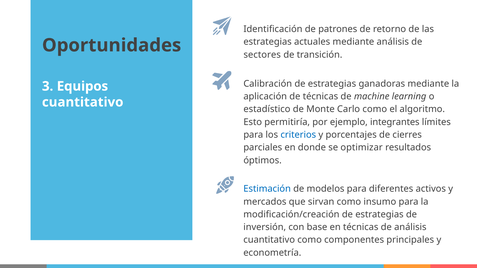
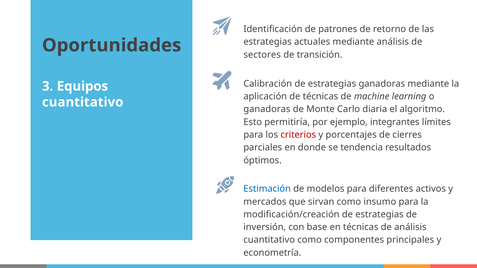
estadístico at (267, 109): estadístico -> ganadoras
Carlo como: como -> diaria
criterios colour: blue -> red
optimizar: optimizar -> tendencia
